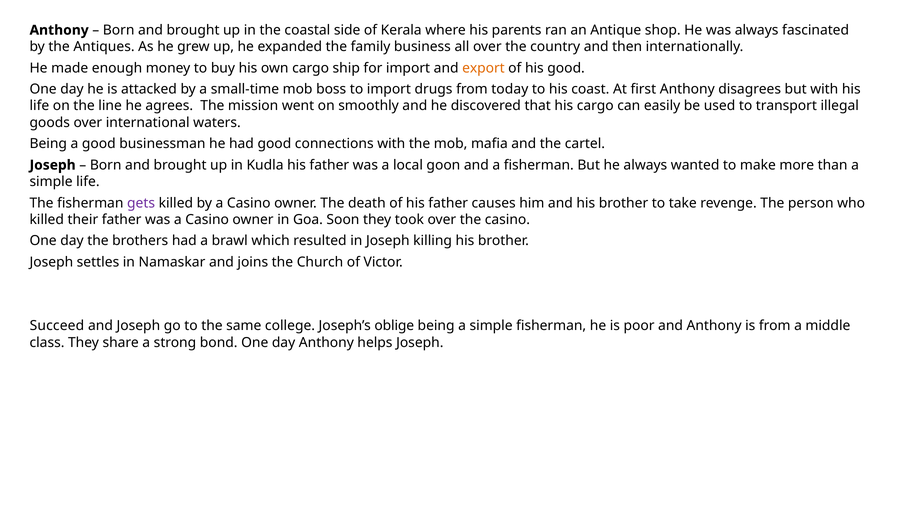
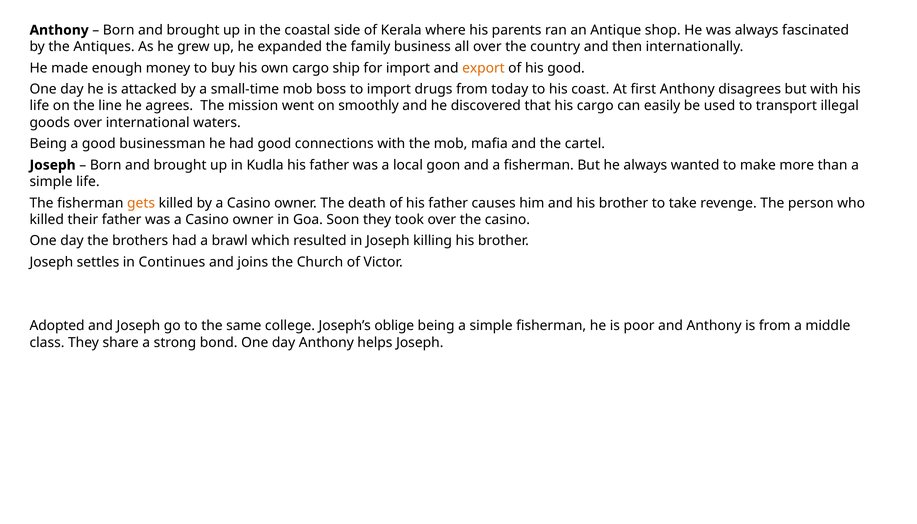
gets colour: purple -> orange
Namaskar: Namaskar -> Continues
Succeed: Succeed -> Adopted
